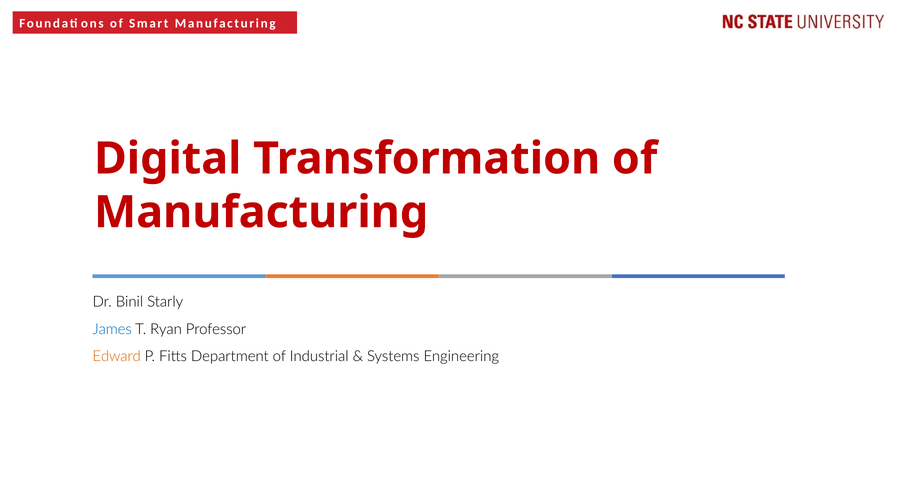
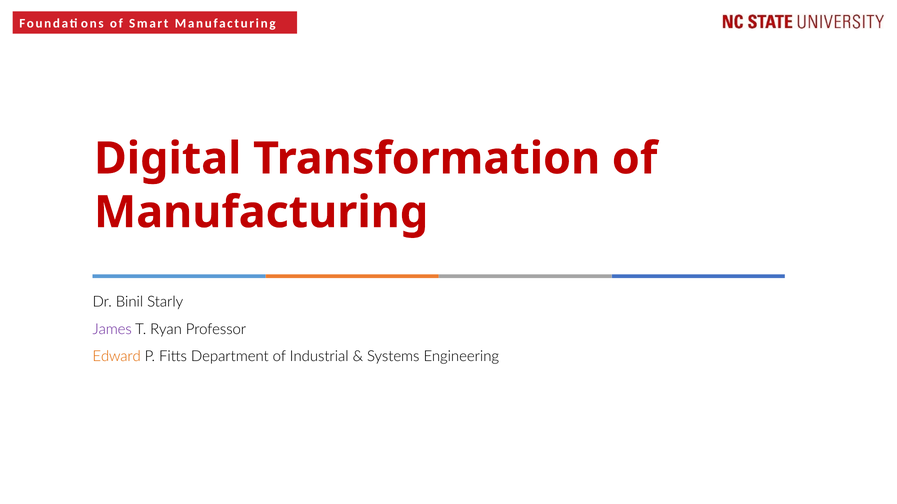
James colour: blue -> purple
